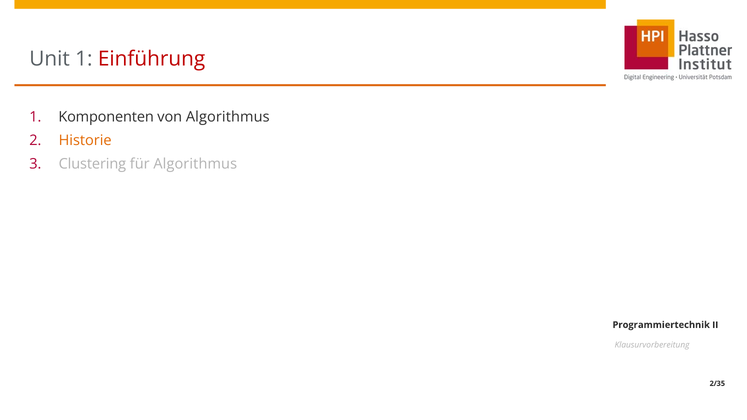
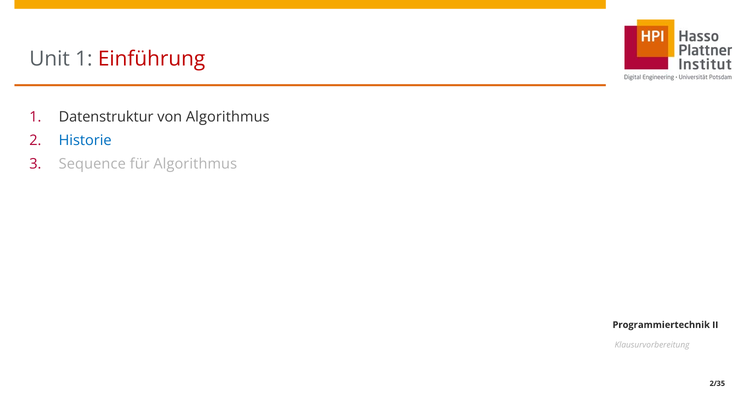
Komponenten: Komponenten -> Datenstruktur
Historie colour: orange -> blue
Clustering: Clustering -> Sequence
